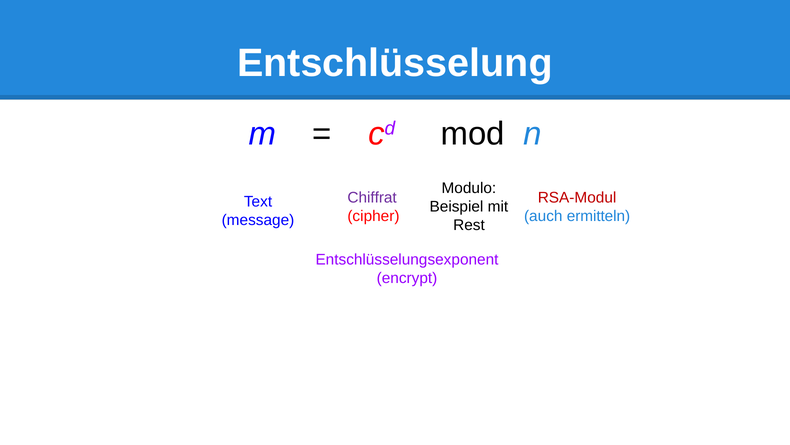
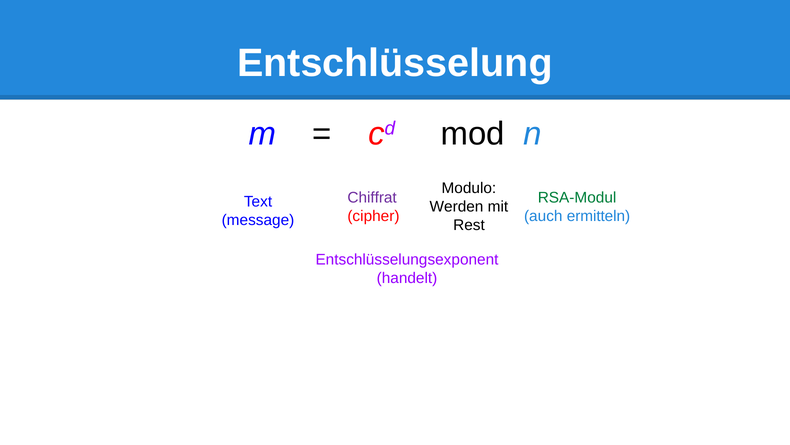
RSA-Modul colour: red -> green
Beispiel: Beispiel -> Werden
encrypt: encrypt -> handelt
